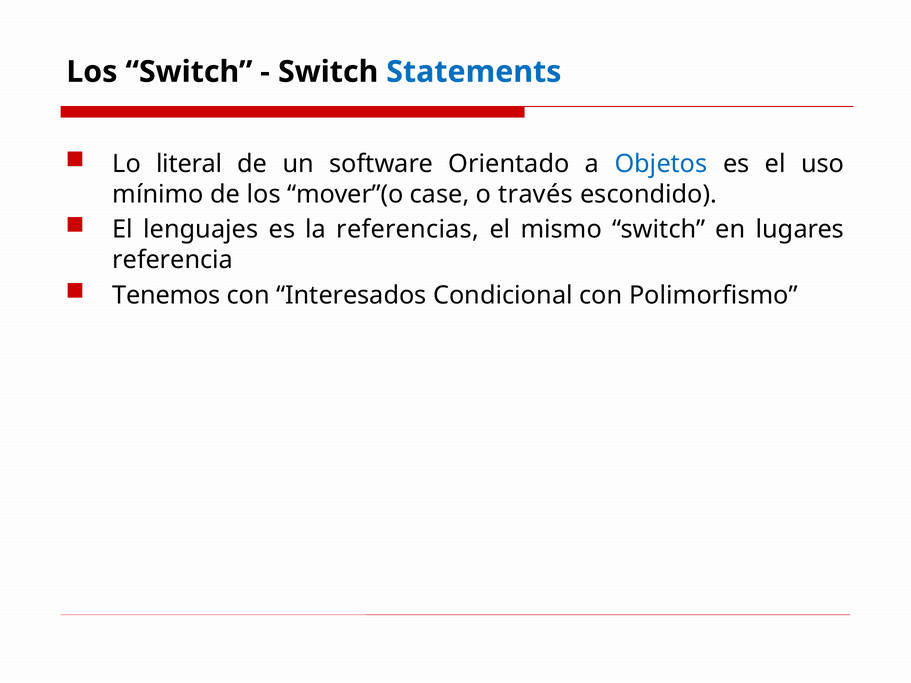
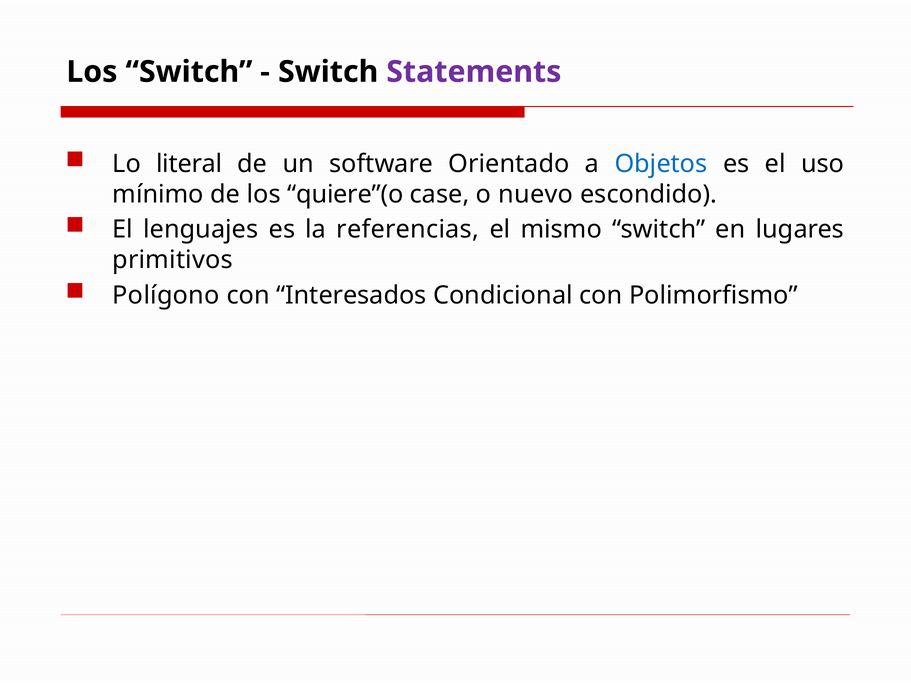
Statements colour: blue -> purple
mover”(o: mover”(o -> quiere”(o
través: través -> nuevo
referencia: referencia -> primitivos
Tenemos: Tenemos -> Polígono
